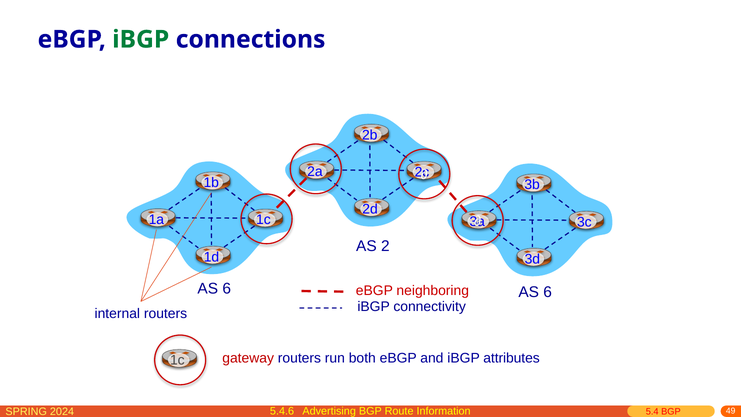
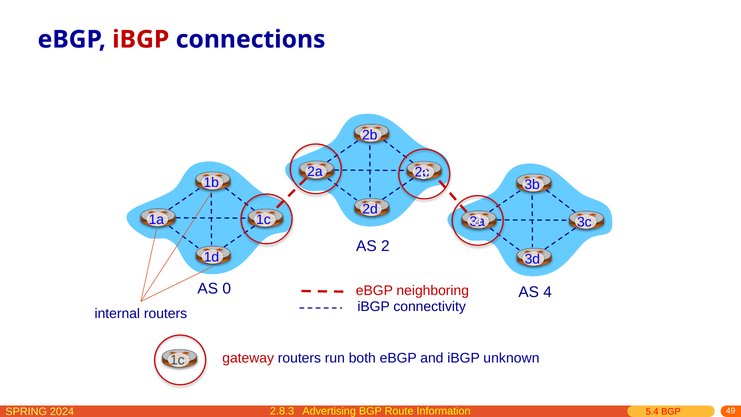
iBGP at (141, 39) colour: green -> red
6 at (227, 289): 6 -> 0
6 at (548, 292): 6 -> 4
attributes: attributes -> unknown
5.4.6: 5.4.6 -> 2.8.3
